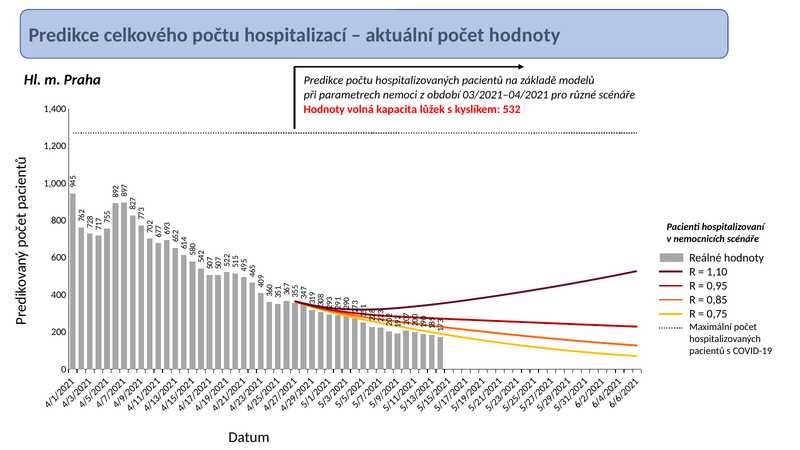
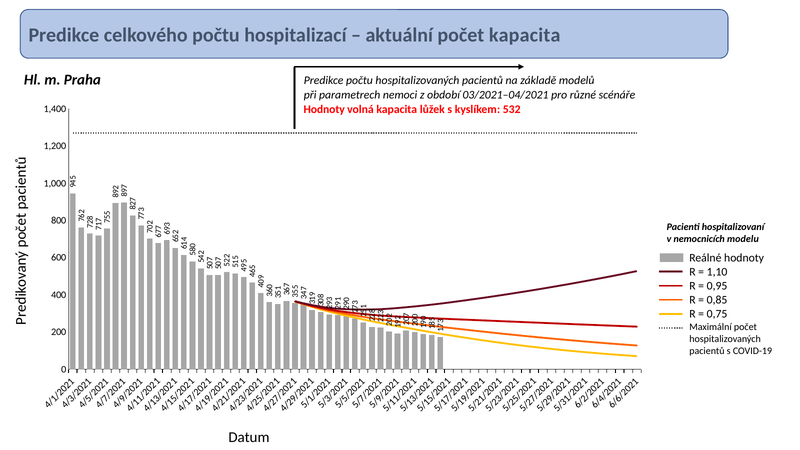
počet hodnoty: hodnoty -> kapacita
nemocnicích scénáře: scénáře -> modelu
